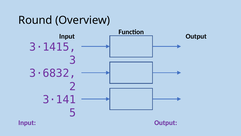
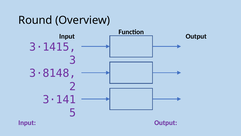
3·6832: 3·6832 -> 3·8148
